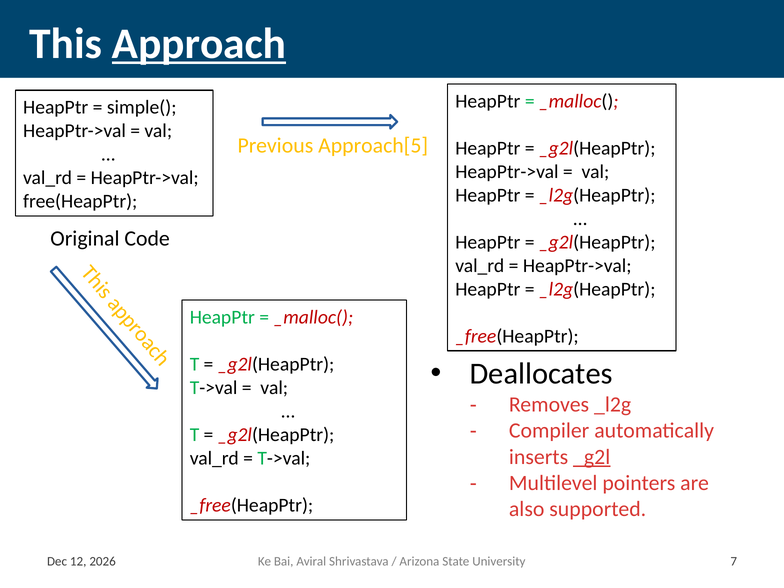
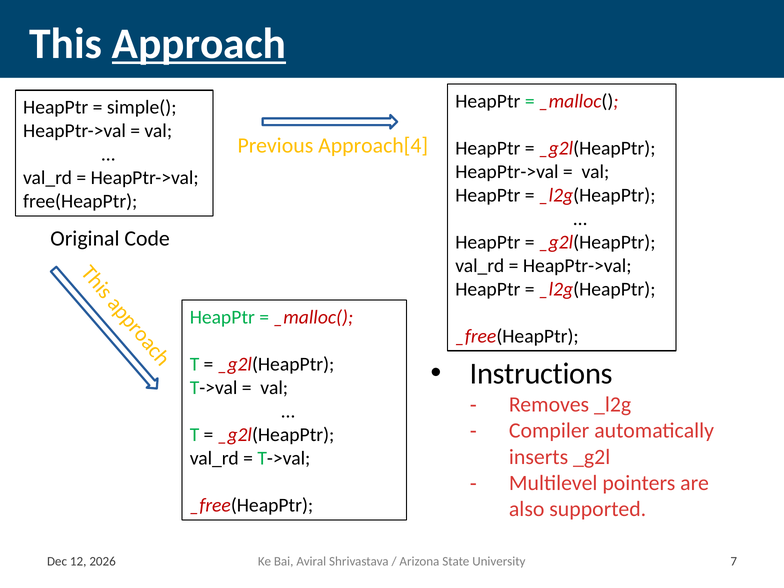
Approach[5: Approach[5 -> Approach[4
Deallocates: Deallocates -> Instructions
_g2l underline: present -> none
